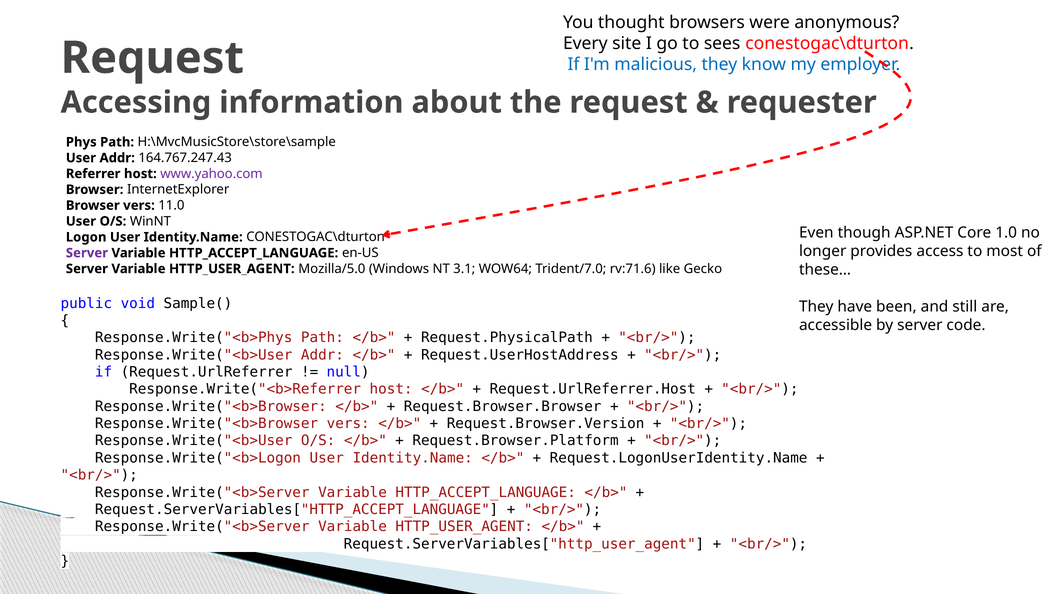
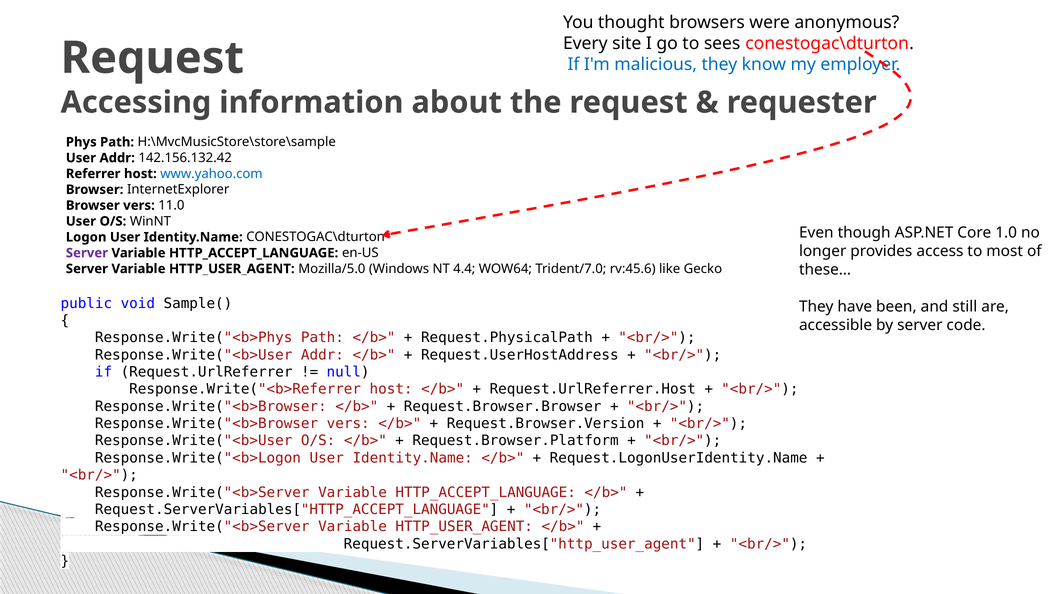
164.767.247.43: 164.767.247.43 -> 142.156.132.42
www.yahoo.com colour: purple -> blue
3.1: 3.1 -> 4.4
rv:71.6: rv:71.6 -> rv:45.6
